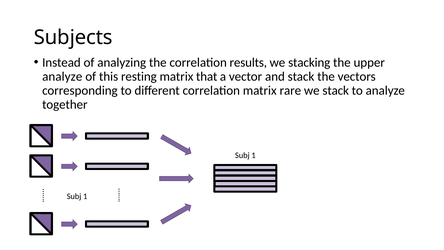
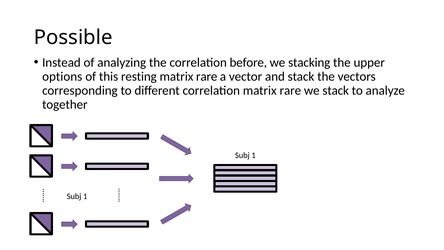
Subjects: Subjects -> Possible
results: results -> before
analyze at (62, 76): analyze -> options
that at (207, 76): that -> rare
